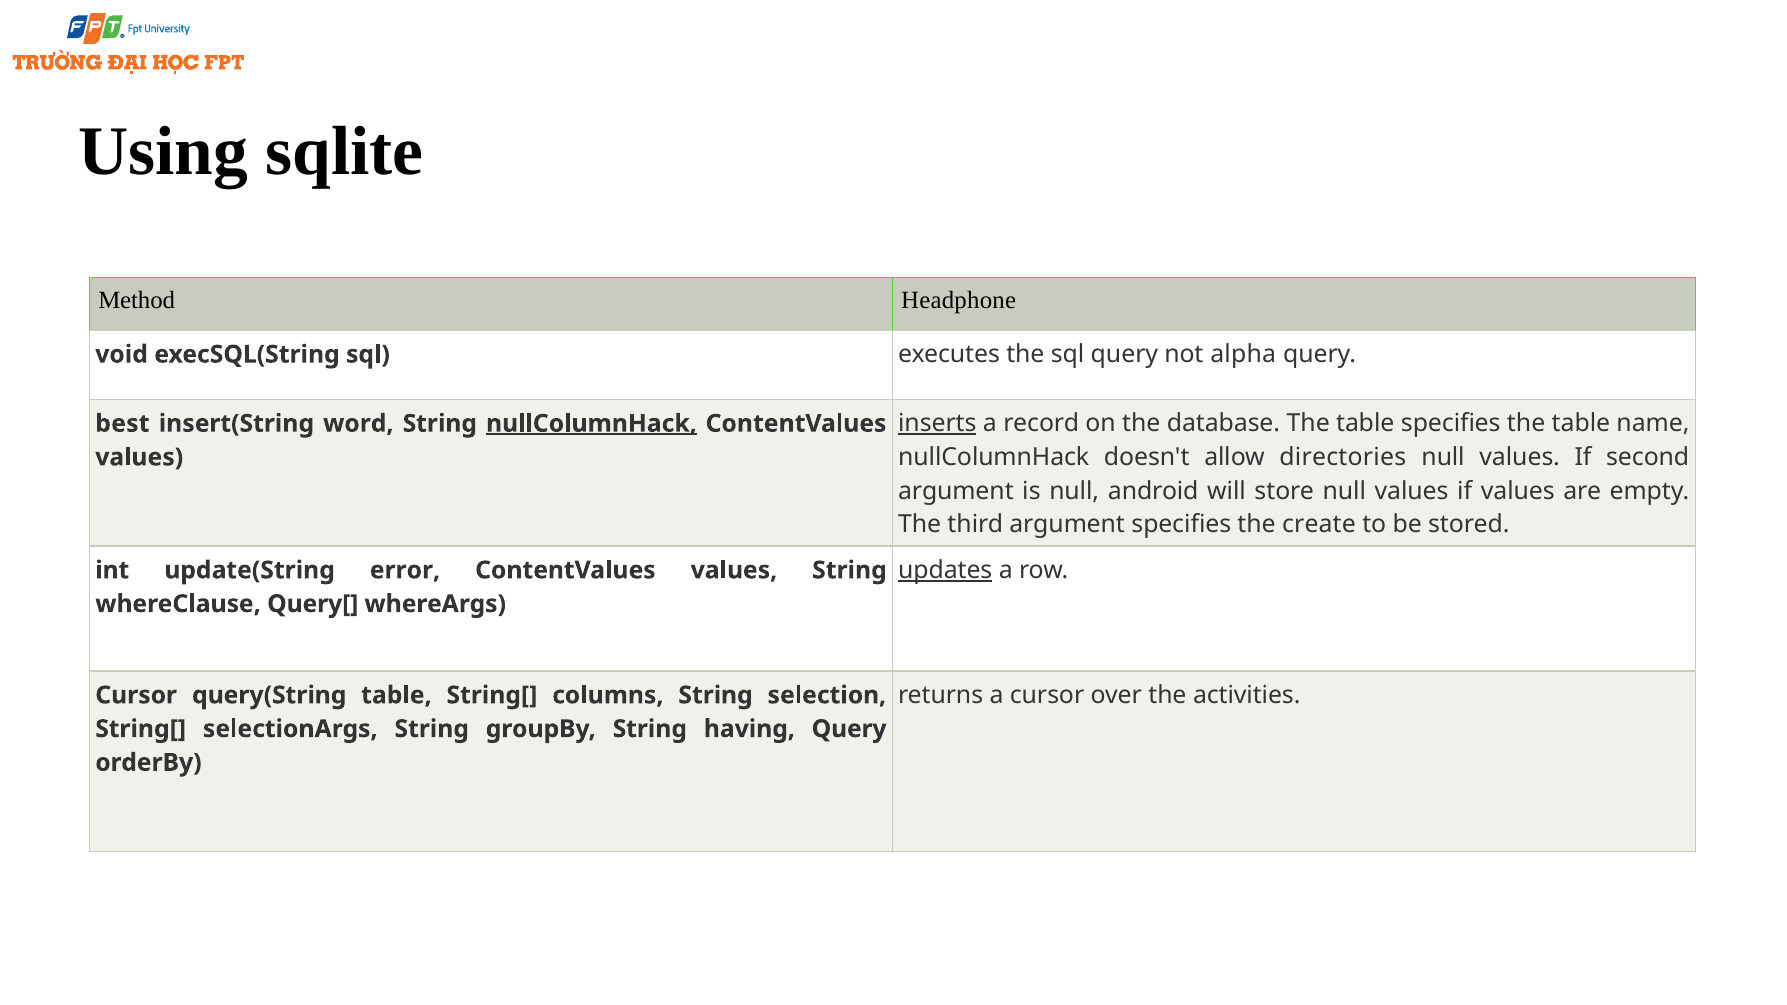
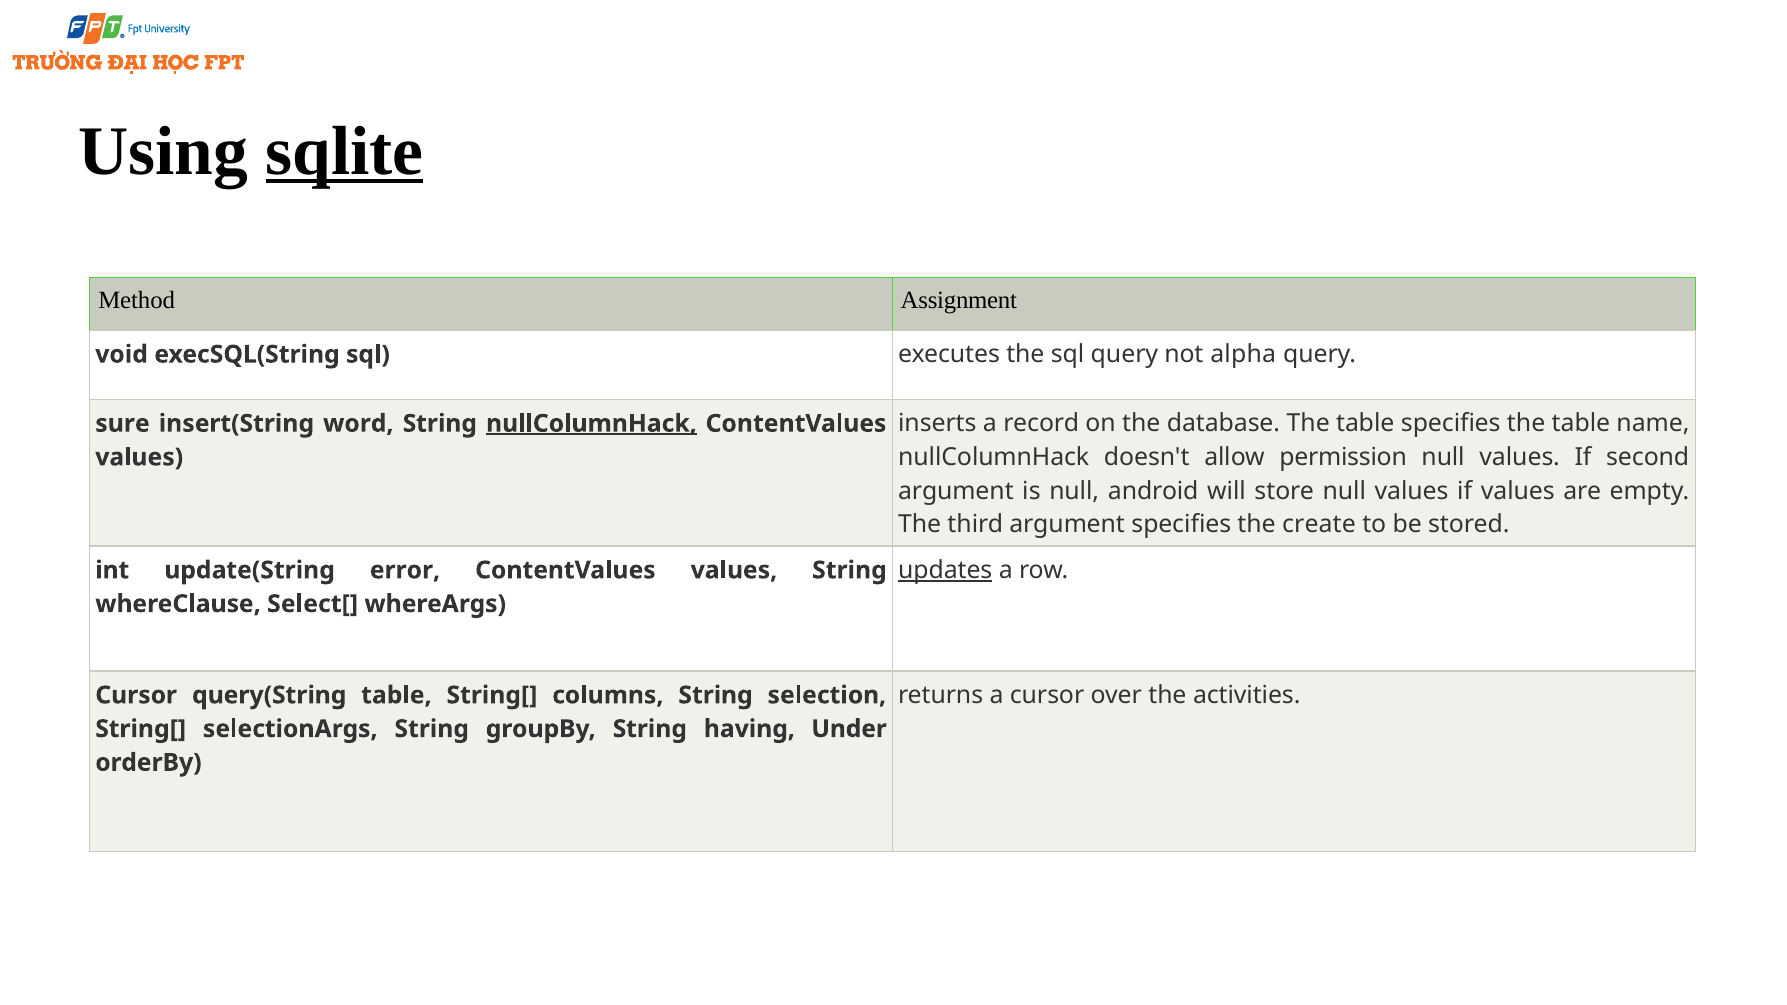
sqlite underline: none -> present
Headphone: Headphone -> Assignment
inserts underline: present -> none
best: best -> sure
directories: directories -> permission
Query[: Query[ -> Select[
having Query: Query -> Under
